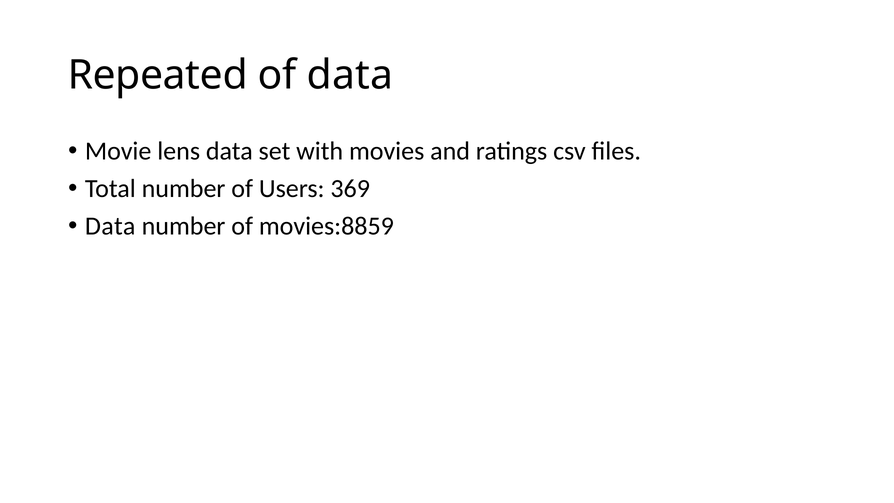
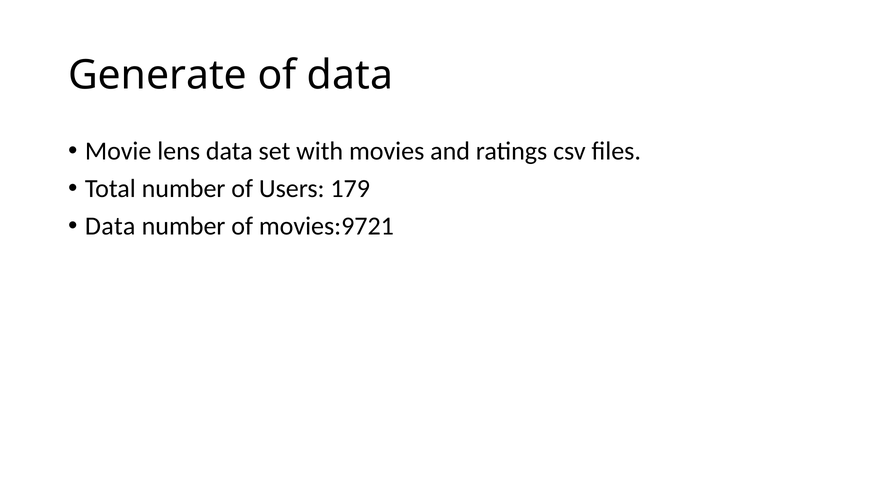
Repeated: Repeated -> Generate
369: 369 -> 179
movies:8859: movies:8859 -> movies:9721
